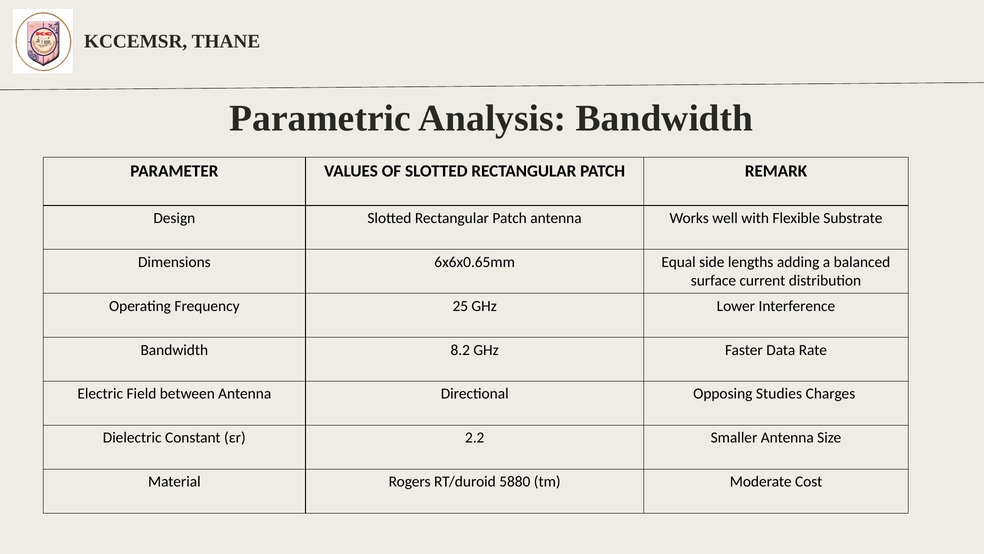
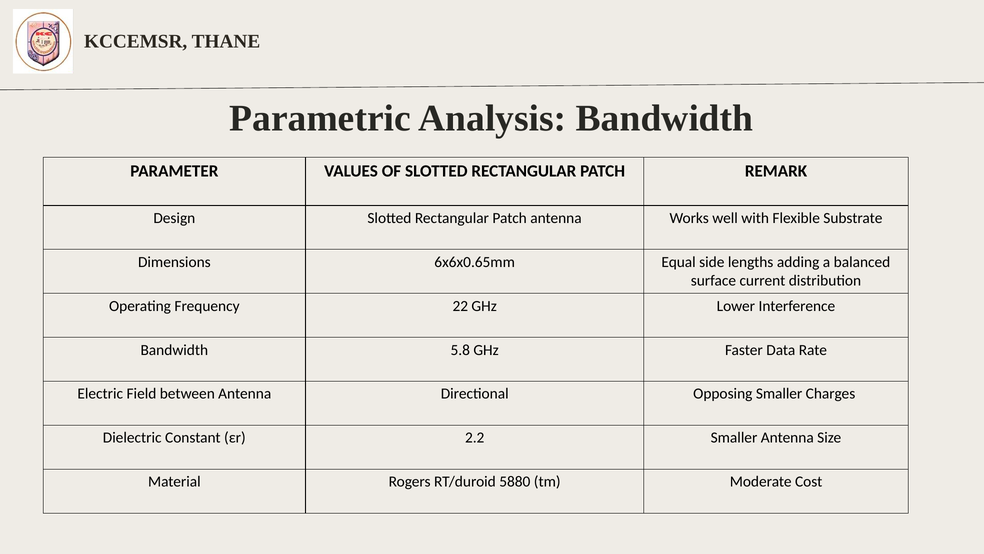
25: 25 -> 22
8.2: 8.2 -> 5.8
Opposing Studies: Studies -> Smaller
